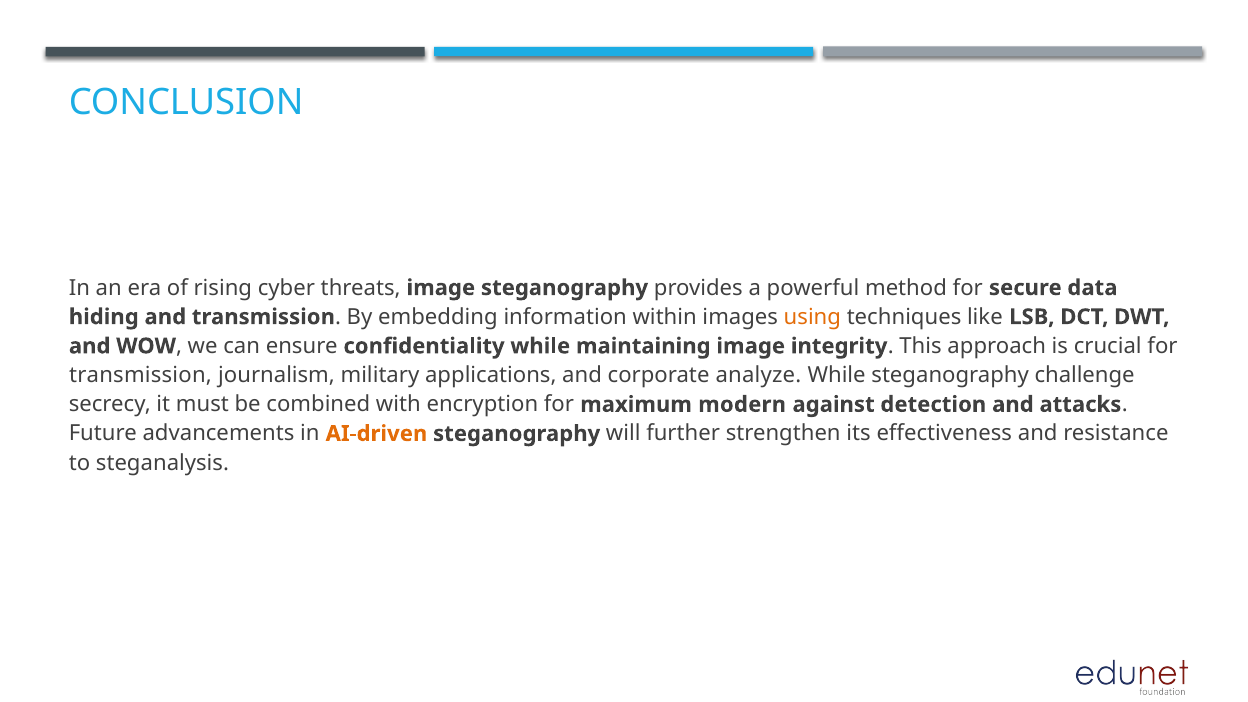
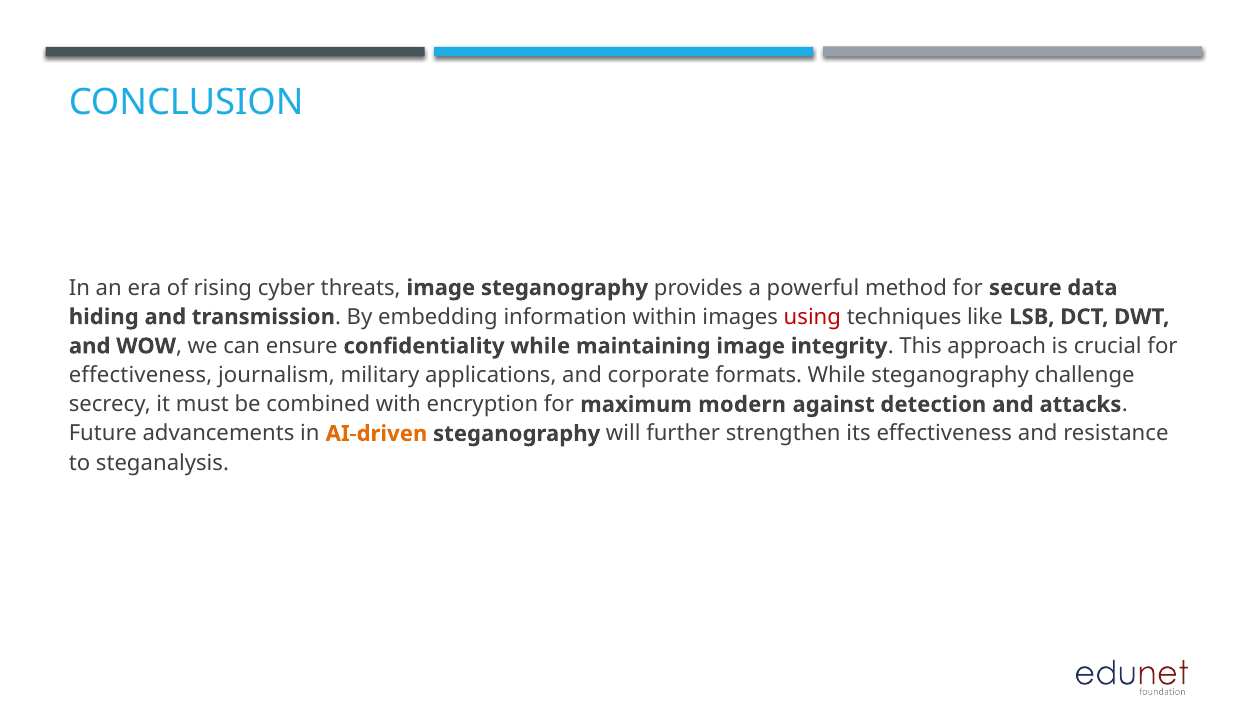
using colour: orange -> red
transmission at (141, 375): transmission -> effectiveness
analyze: analyze -> formats
